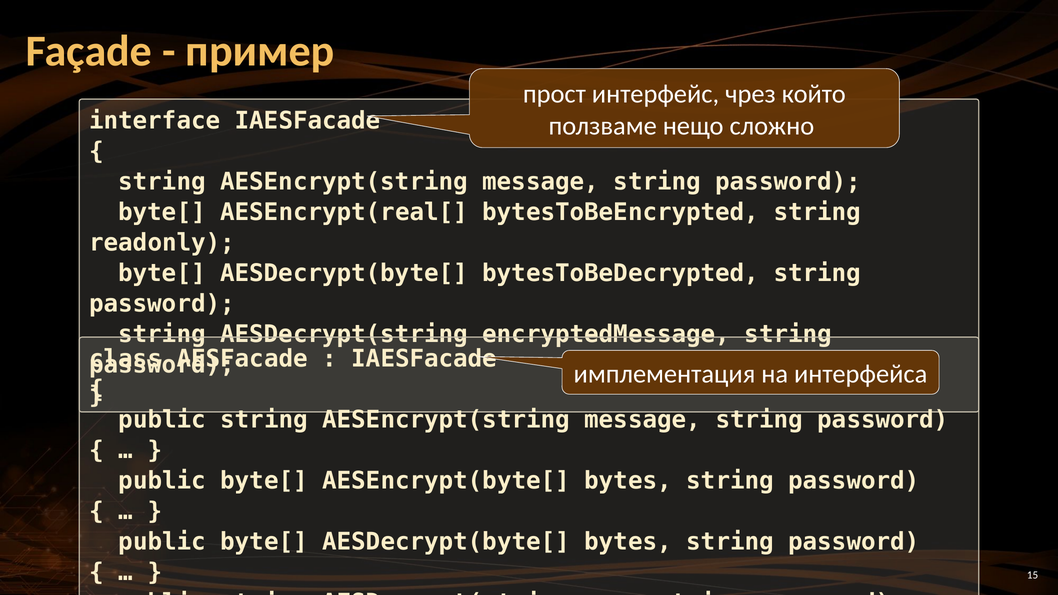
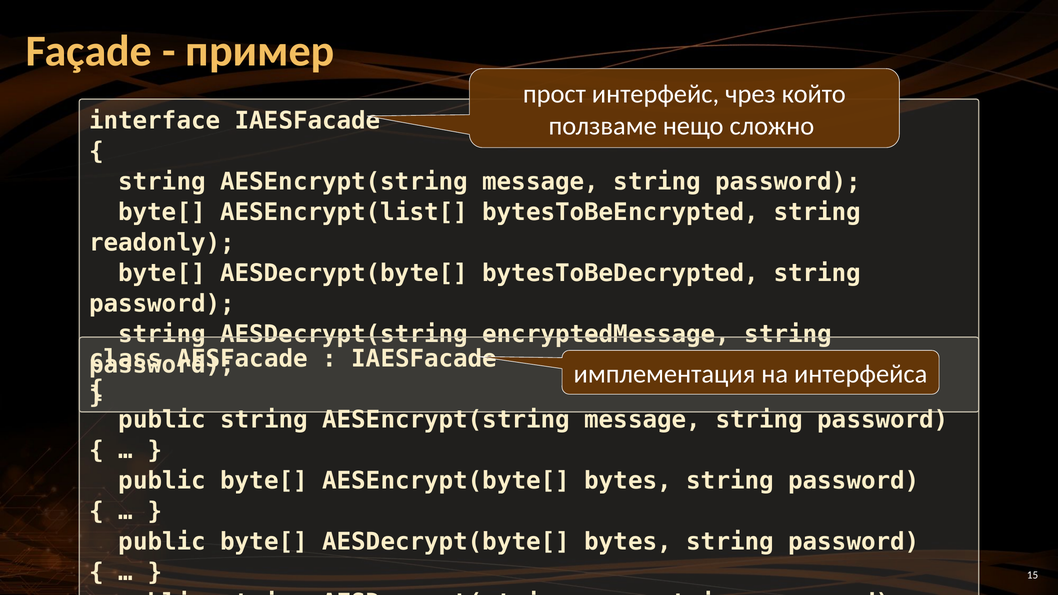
AESEncrypt(real[: AESEncrypt(real[ -> AESEncrypt(list[
